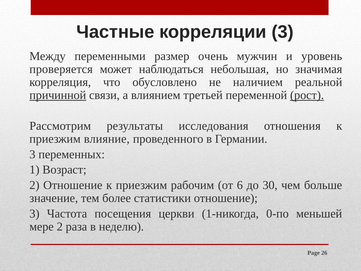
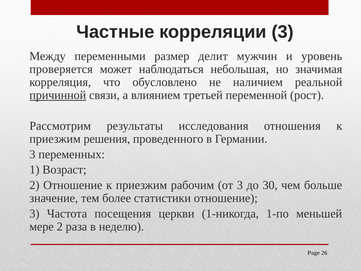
очень: очень -> делит
рост underline: present -> none
влияние: влияние -> решения
от 6: 6 -> 3
0-по: 0-по -> 1-по
